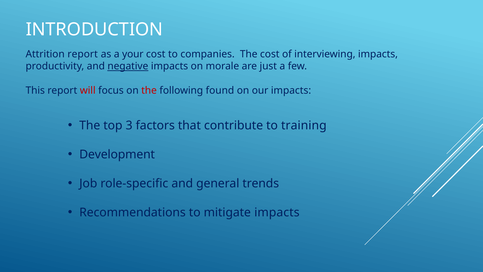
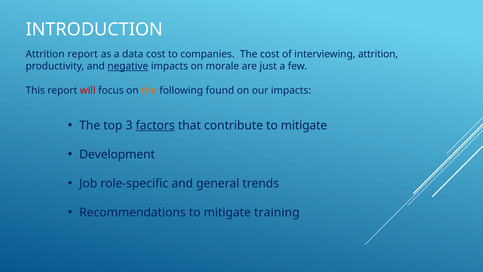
your: your -> data
interviewing impacts: impacts -> attrition
the at (149, 90) colour: red -> orange
factors underline: none -> present
contribute to training: training -> mitigate
mitigate impacts: impacts -> training
